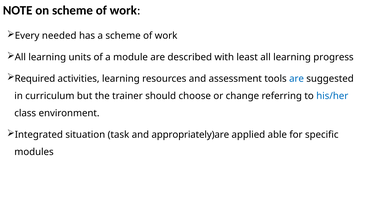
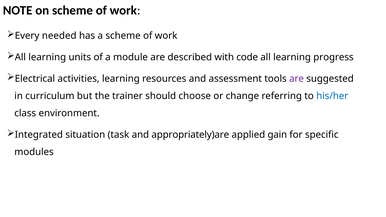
least: least -> code
Required: Required -> Electrical
are at (297, 79) colour: blue -> purple
able: able -> gain
